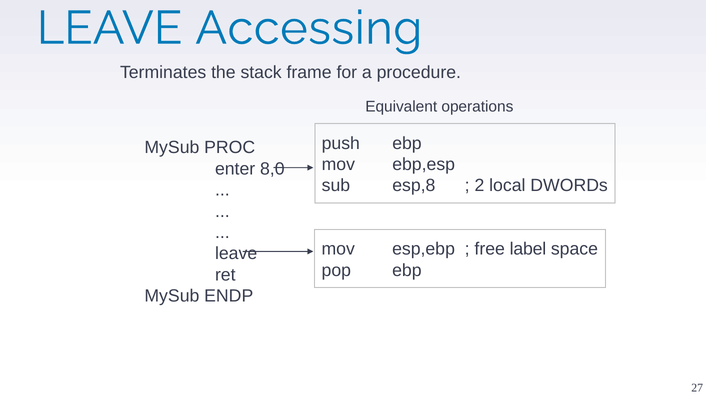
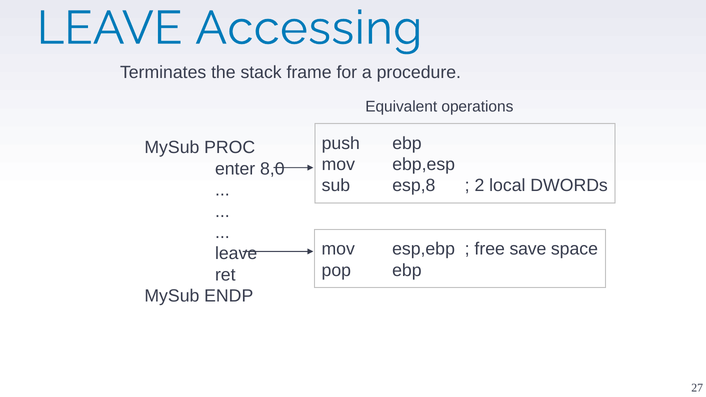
label: label -> save
